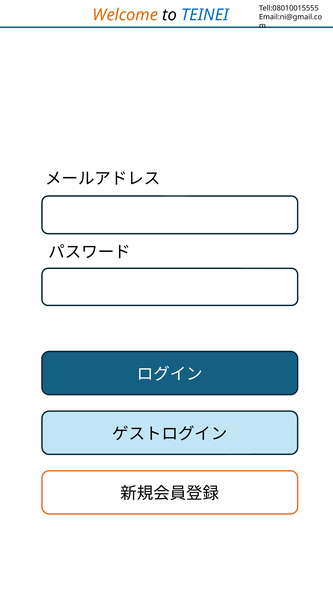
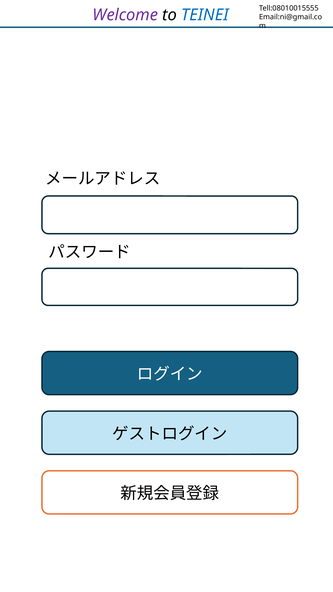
Welcome colour: orange -> purple
